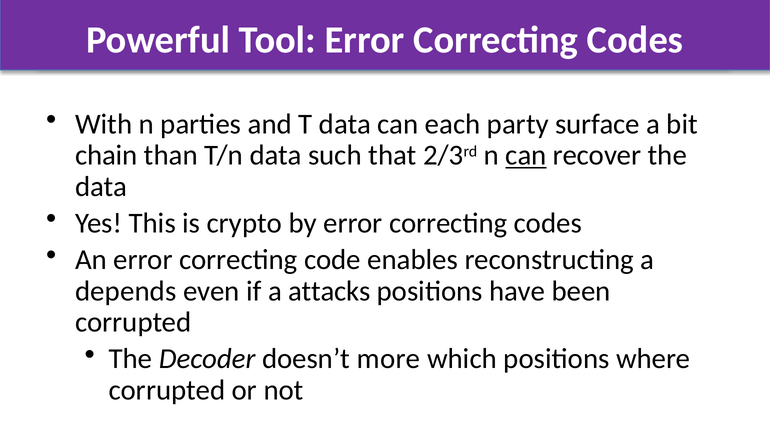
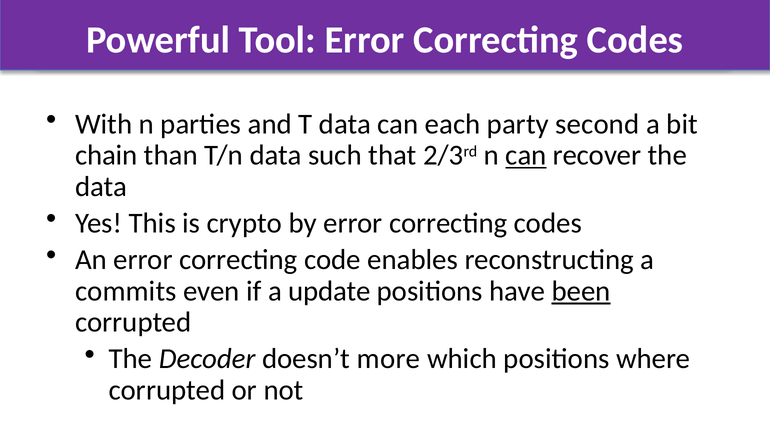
surface: surface -> second
depends: depends -> commits
attacks: attacks -> update
been underline: none -> present
